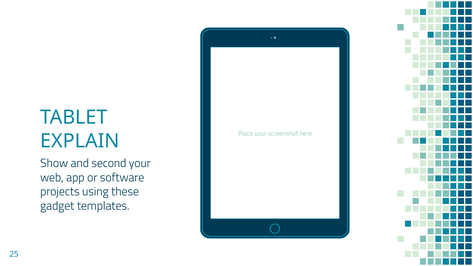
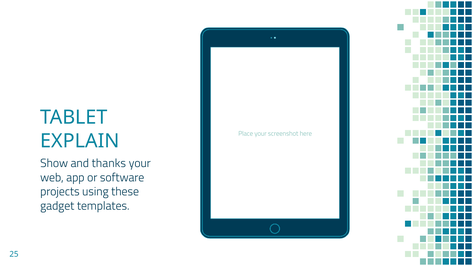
second: second -> thanks
